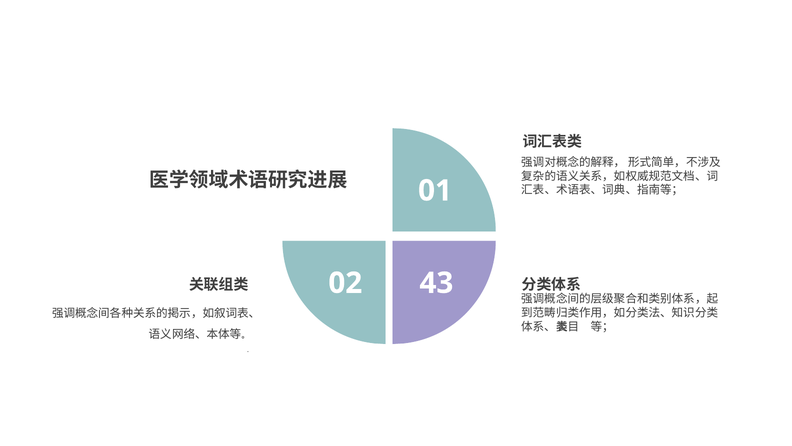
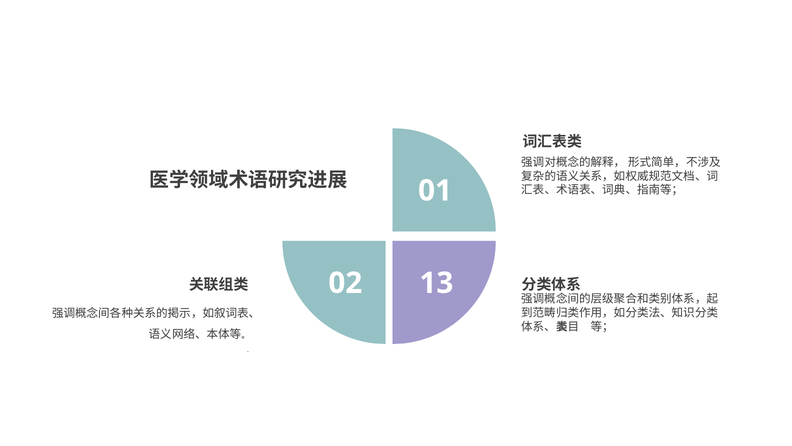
43: 43 -> 13
